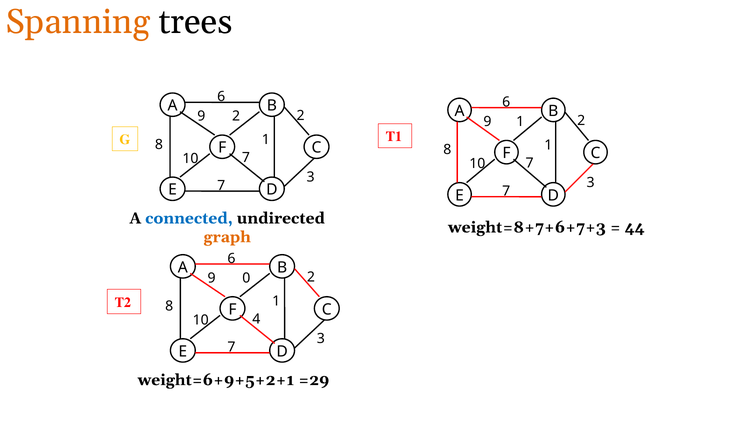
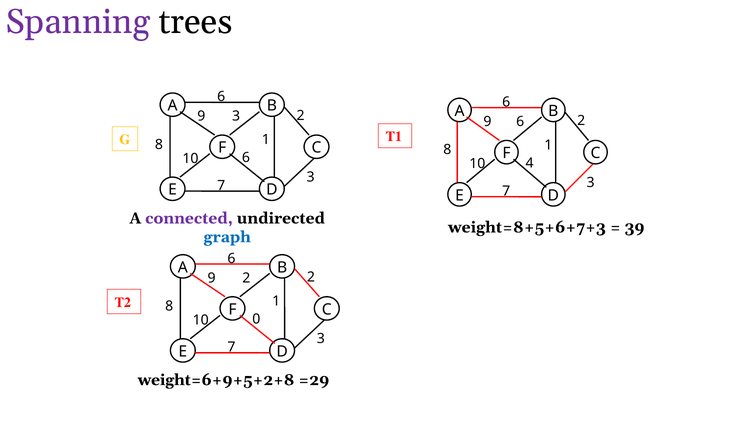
Spanning colour: orange -> purple
9 2: 2 -> 3
9 1: 1 -> 6
7 at (246, 157): 7 -> 6
7 at (530, 163): 7 -> 4
connected colour: blue -> purple
weight=8+7+6+7+3: weight=8+7+6+7+3 -> weight=8+5+6+7+3
44: 44 -> 39
graph colour: orange -> blue
9 0: 0 -> 2
4: 4 -> 0
weight=6+9+5+2+1: weight=6+9+5+2+1 -> weight=6+9+5+2+8
